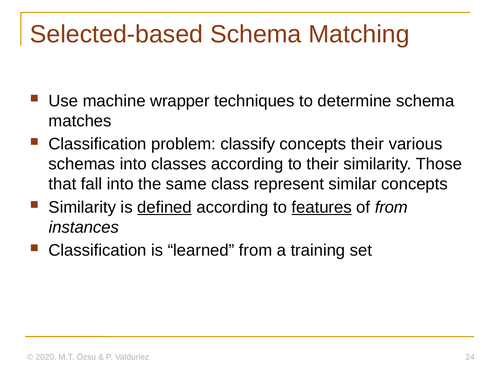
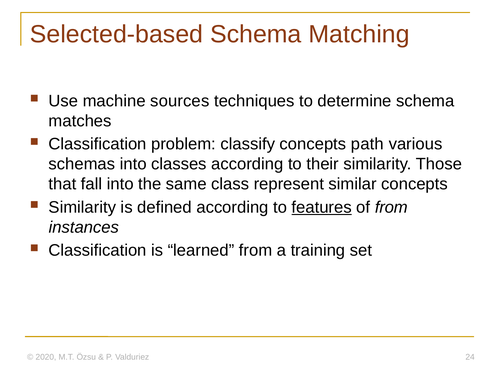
wrapper: wrapper -> sources
concepts their: their -> path
defined underline: present -> none
